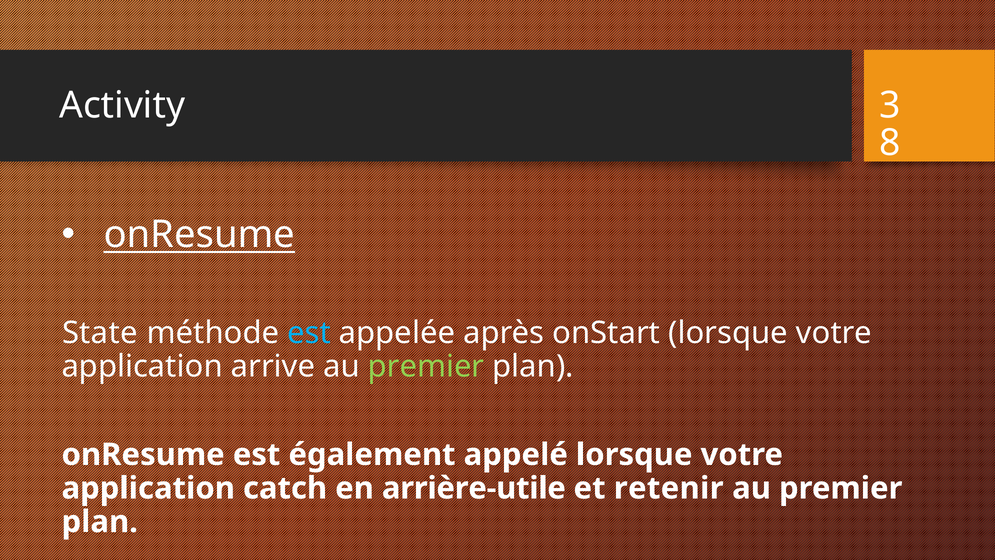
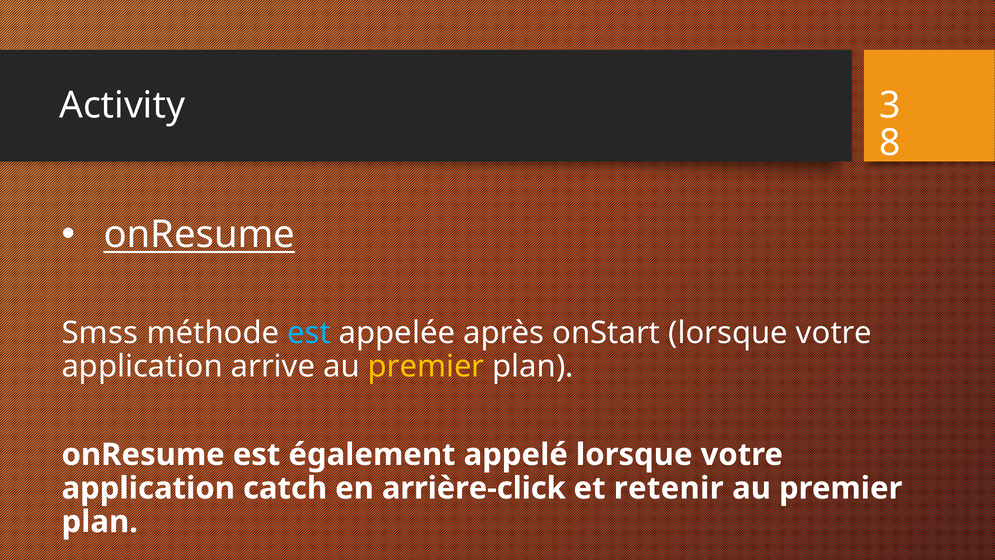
State: State -> Smss
premier at (426, 367) colour: light green -> yellow
arrière-utile: arrière-utile -> arrière-click
